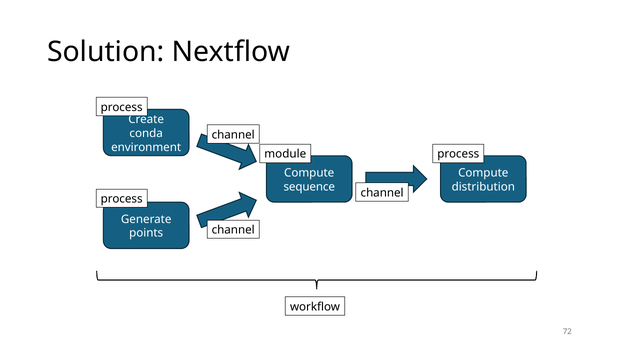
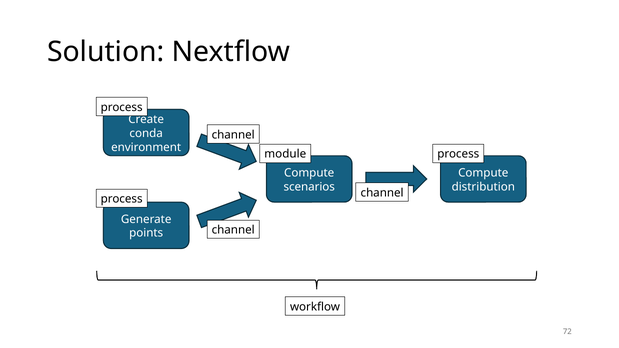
sequence: sequence -> scenarios
